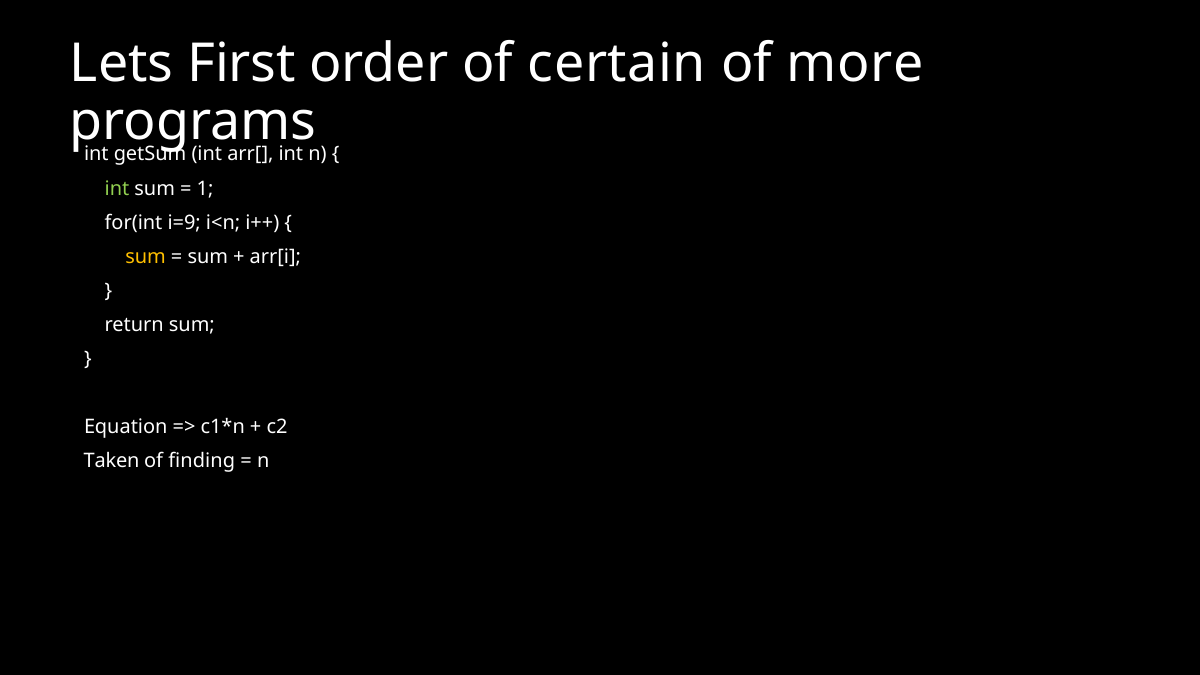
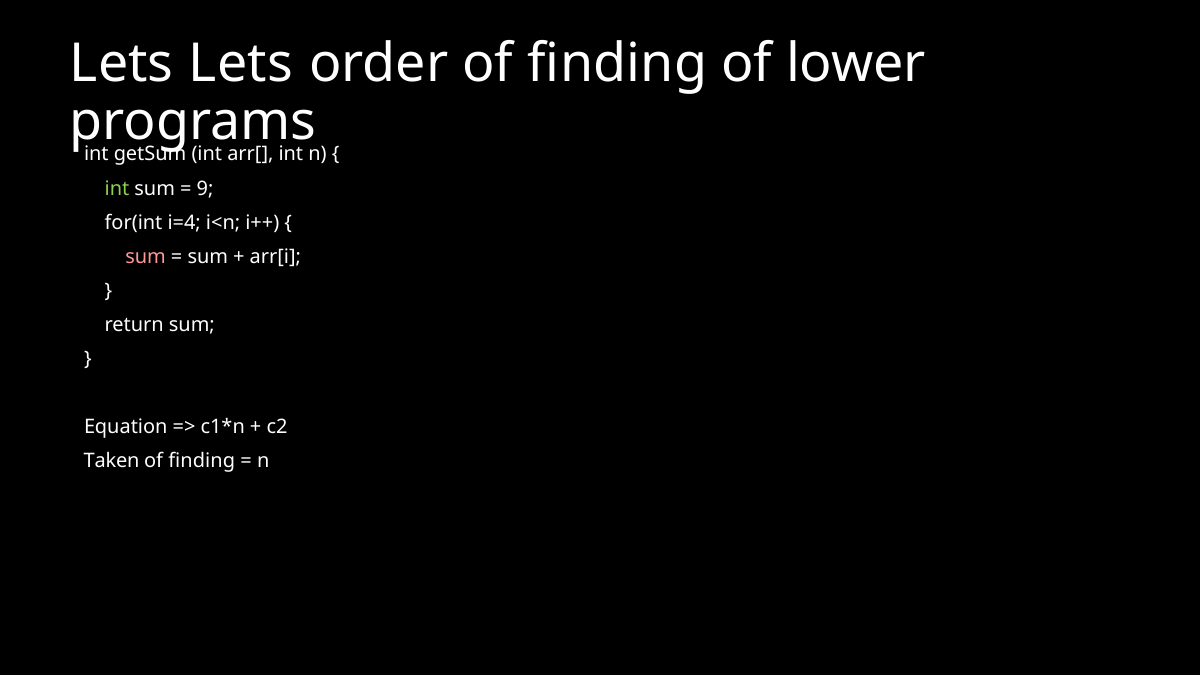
Lets First: First -> Lets
order of certain: certain -> finding
more: more -> lower
1: 1 -> 9
i=9: i=9 -> i=4
sum at (146, 257) colour: yellow -> pink
